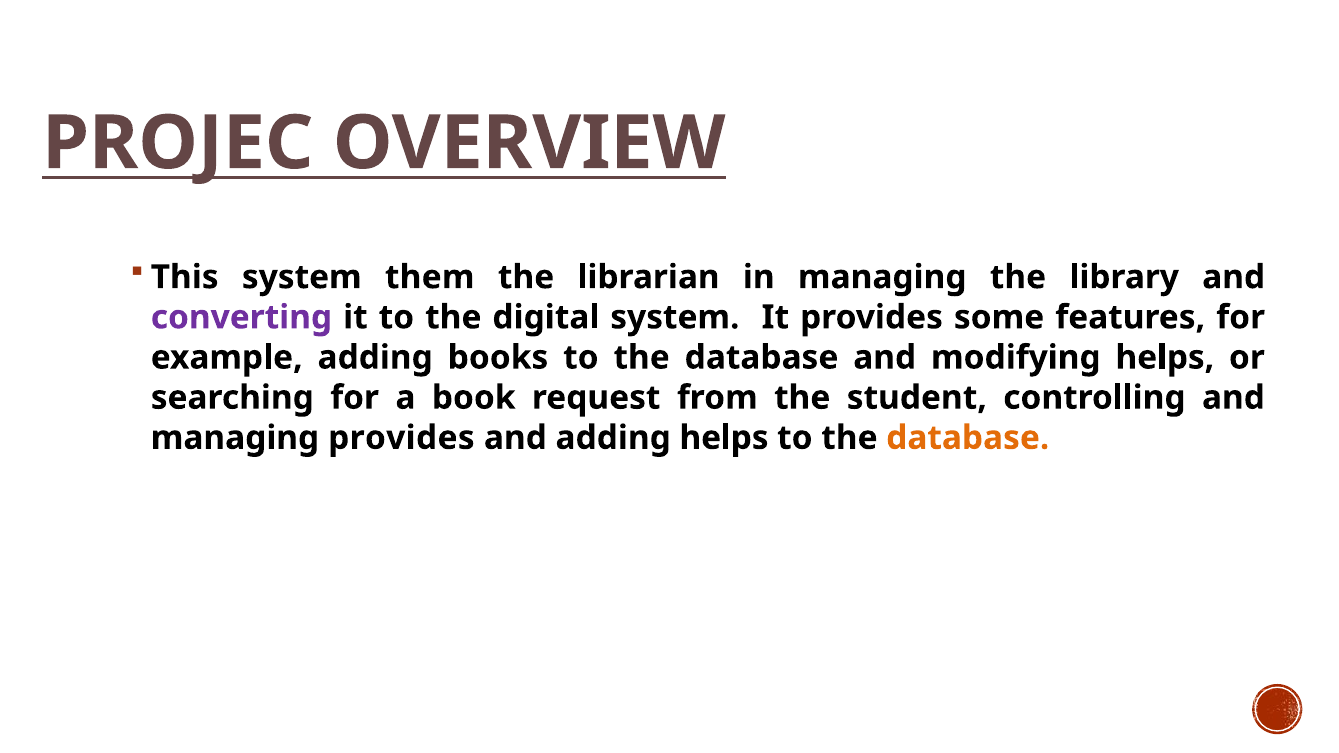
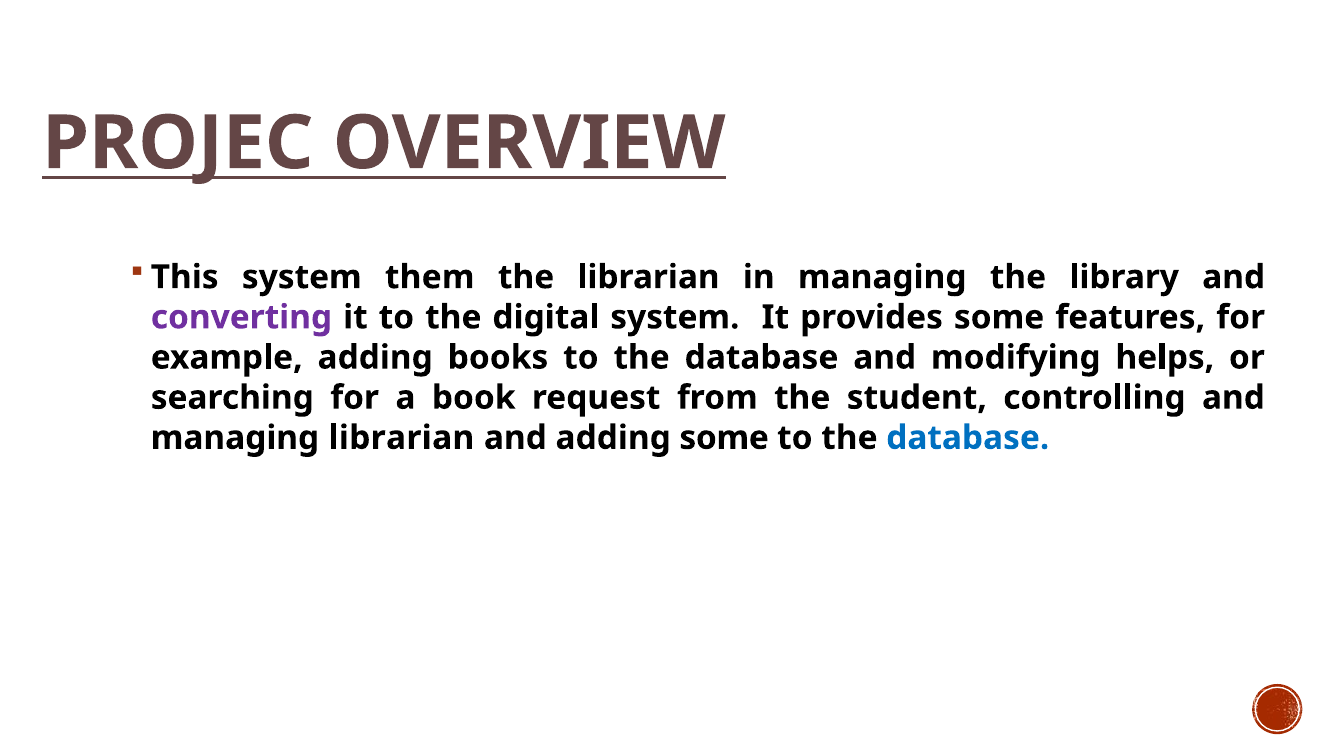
managing provides: provides -> librarian
adding helps: helps -> some
database at (968, 438) colour: orange -> blue
